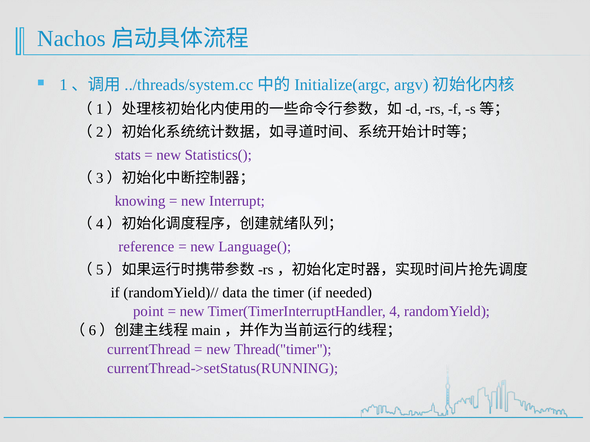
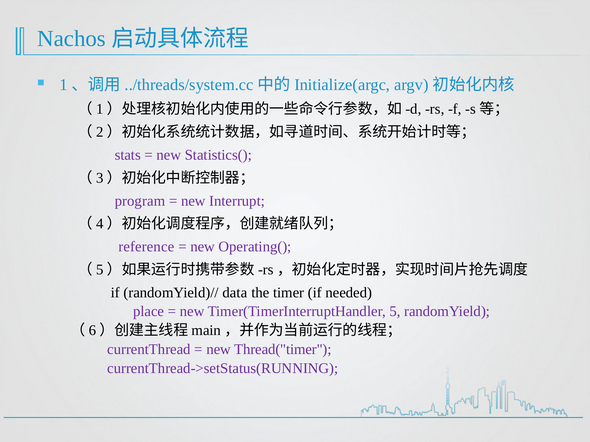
knowing: knowing -> program
Language(: Language( -> Operating(
point: point -> place
4: 4 -> 5
